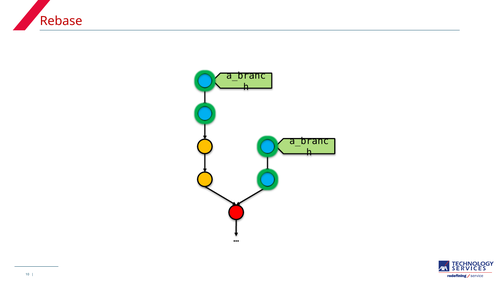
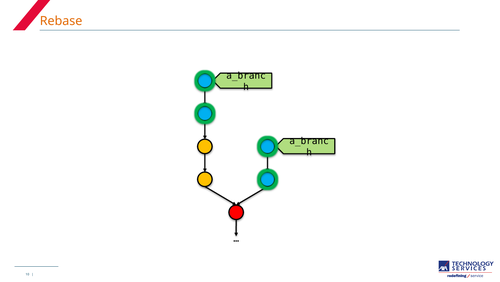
Rebase colour: red -> orange
